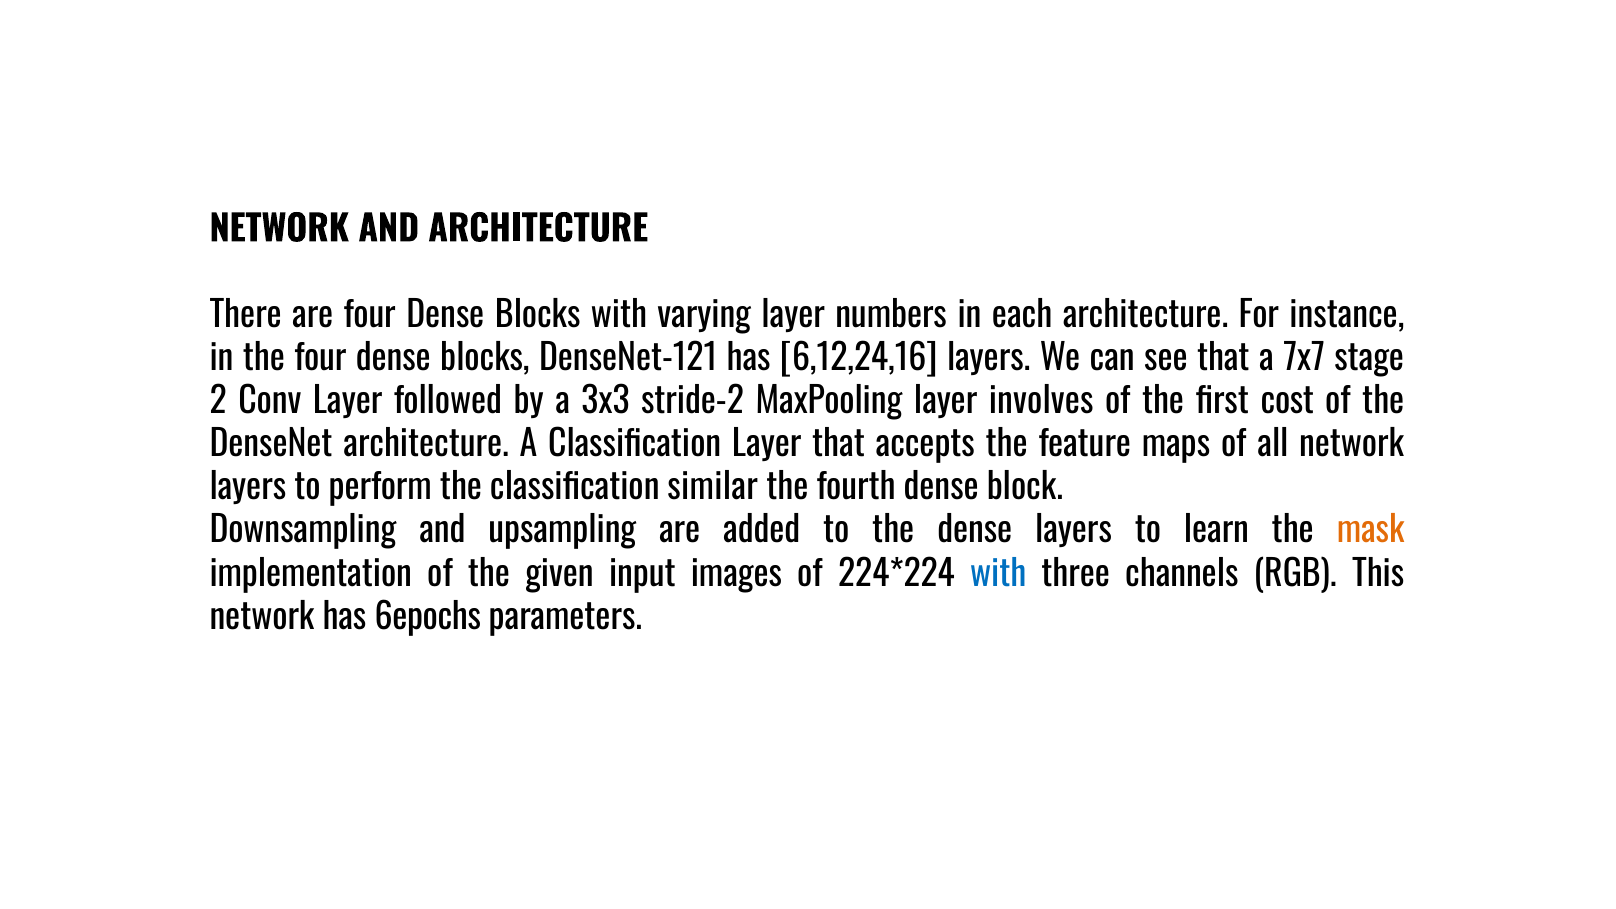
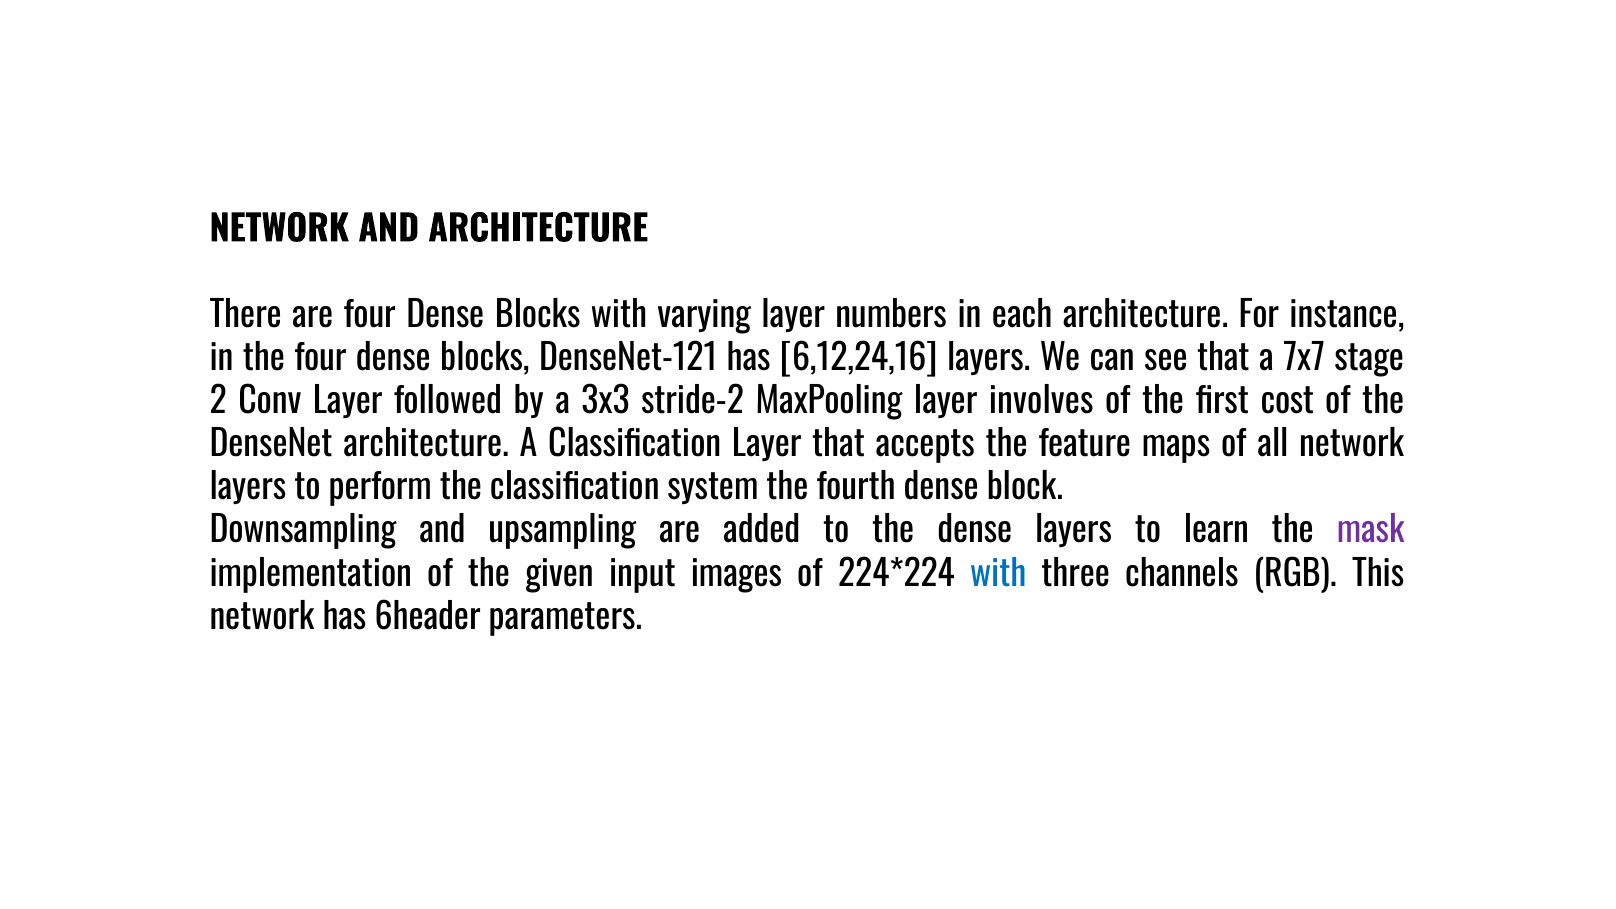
similar: similar -> system
mask colour: orange -> purple
6epochs: 6epochs -> 6header
